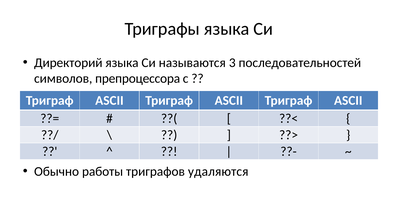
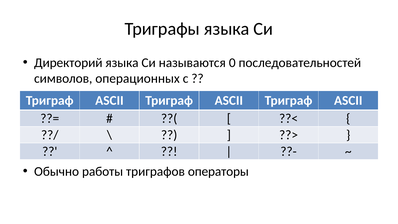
3: 3 -> 0
препроцессора: препроцессора -> операционных
удаляются: удаляются -> операторы
